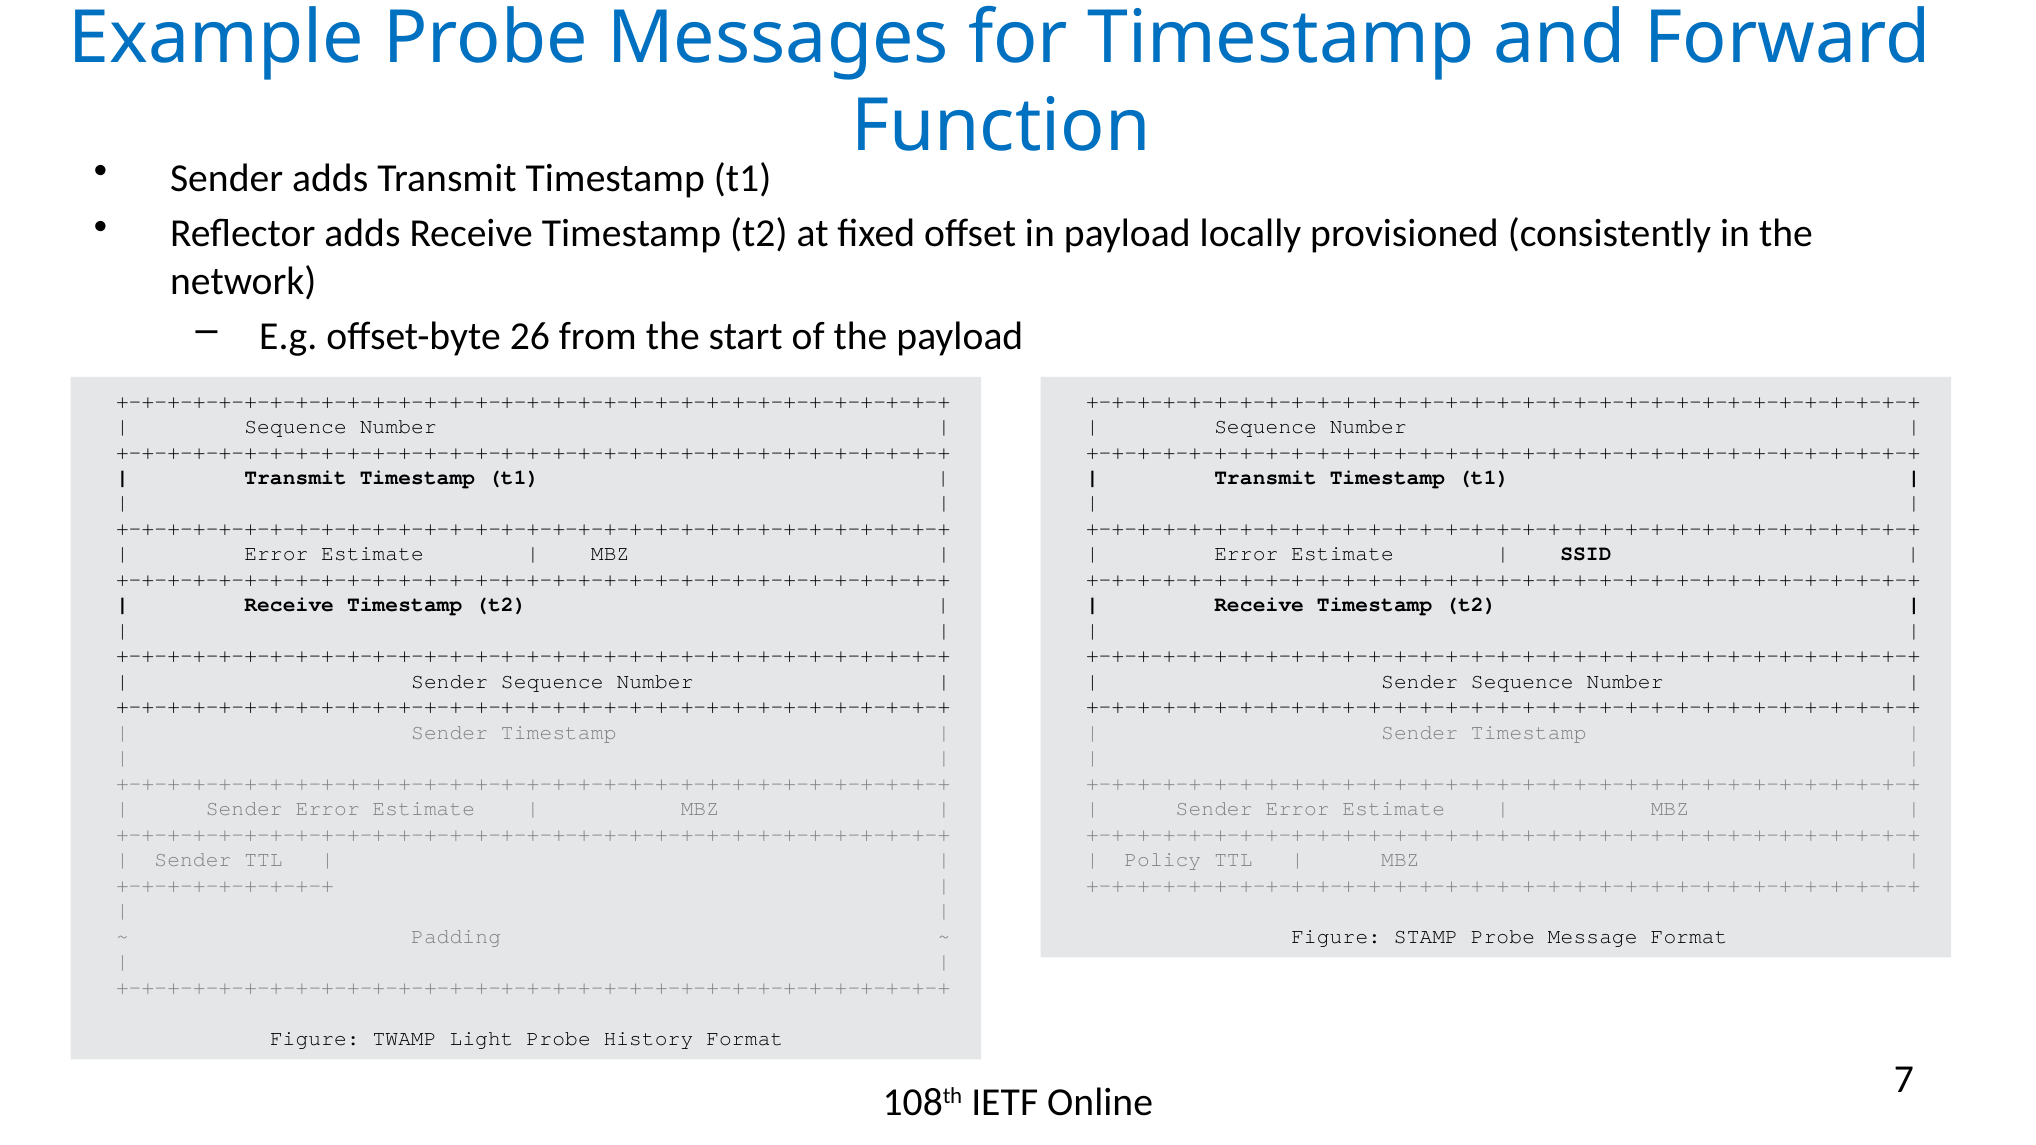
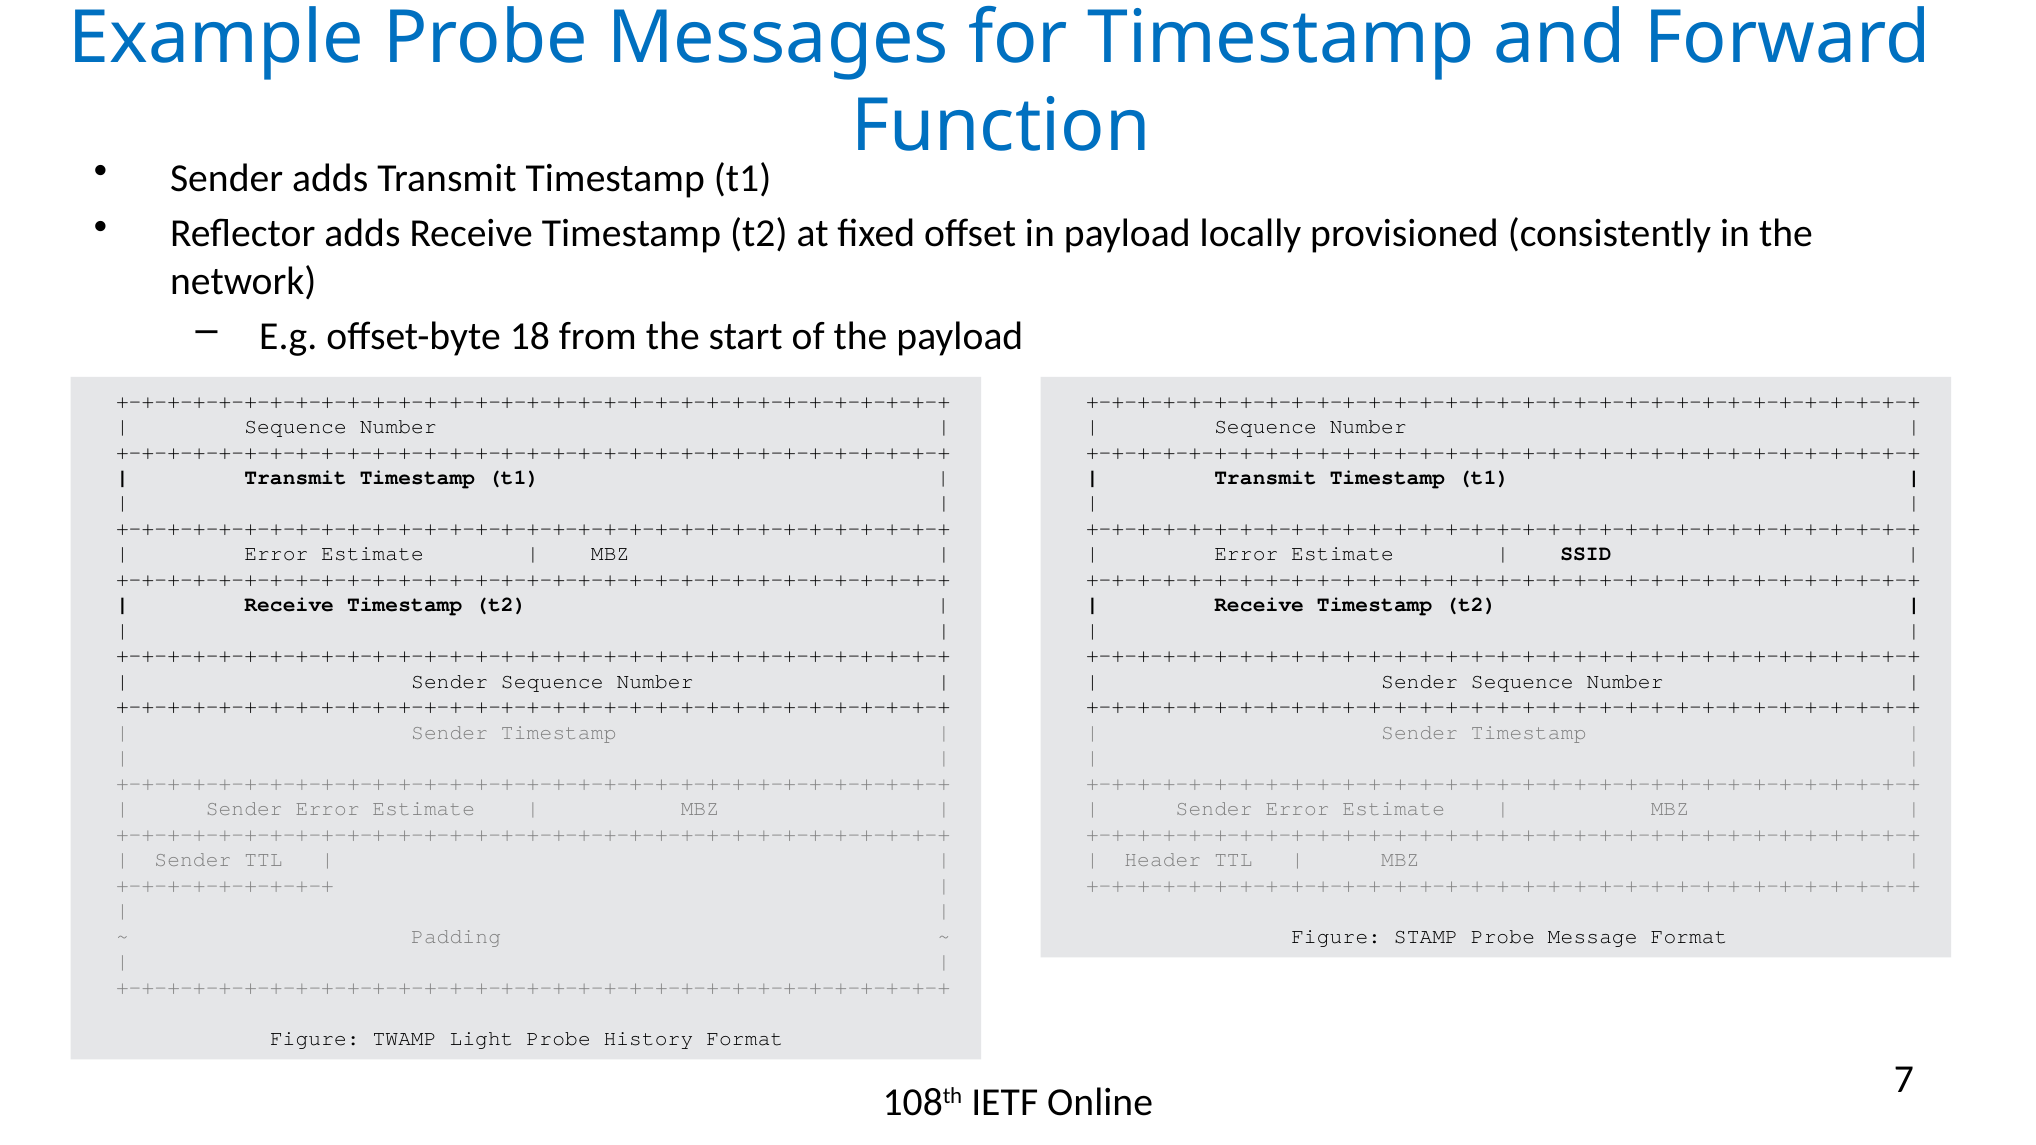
26: 26 -> 18
Policy: Policy -> Header
